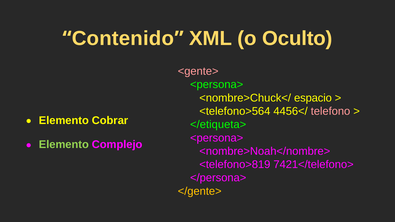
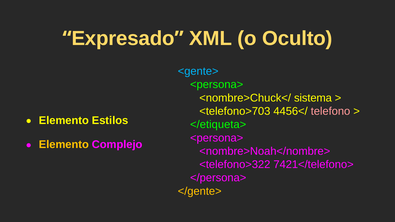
Contenido: Contenido -> Expresado
<gente> colour: pink -> light blue
espacio: espacio -> sistema
<telefono>564: <telefono>564 -> <telefono>703
Cobrar: Cobrar -> Estilos
Elemento at (64, 145) colour: light green -> yellow
<telefono>819: <telefono>819 -> <telefono>322
